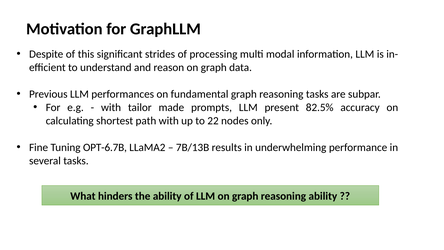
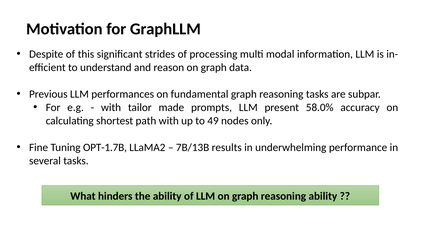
82.5%: 82.5% -> 58.0%
22: 22 -> 49
OPT-6.7B: OPT-6.7B -> OPT-1.7B
